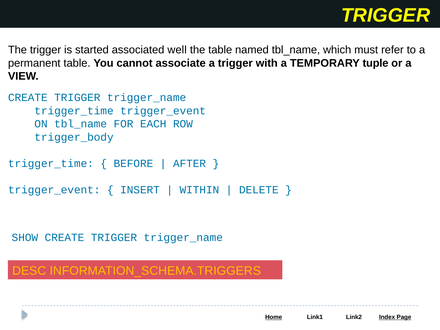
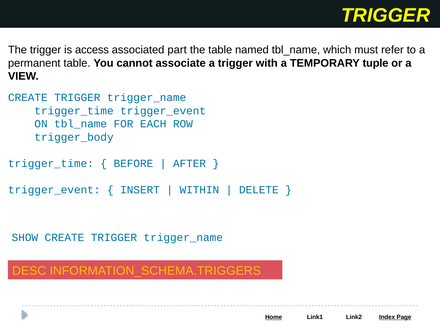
started: started -> access
well: well -> part
